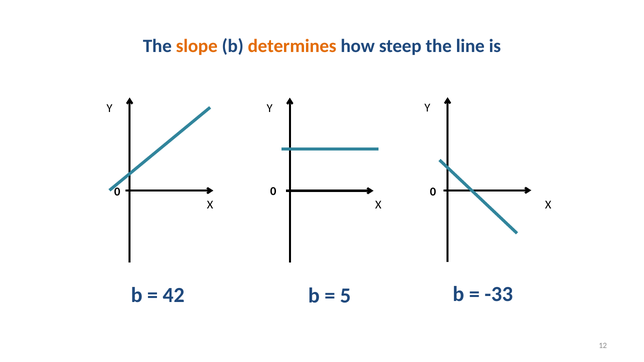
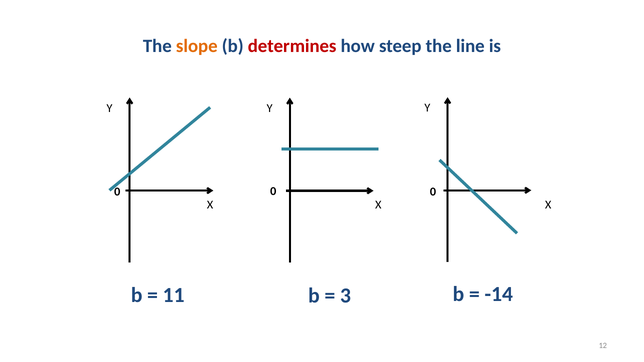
determines colour: orange -> red
42: 42 -> 11
5: 5 -> 3
-33: -33 -> -14
